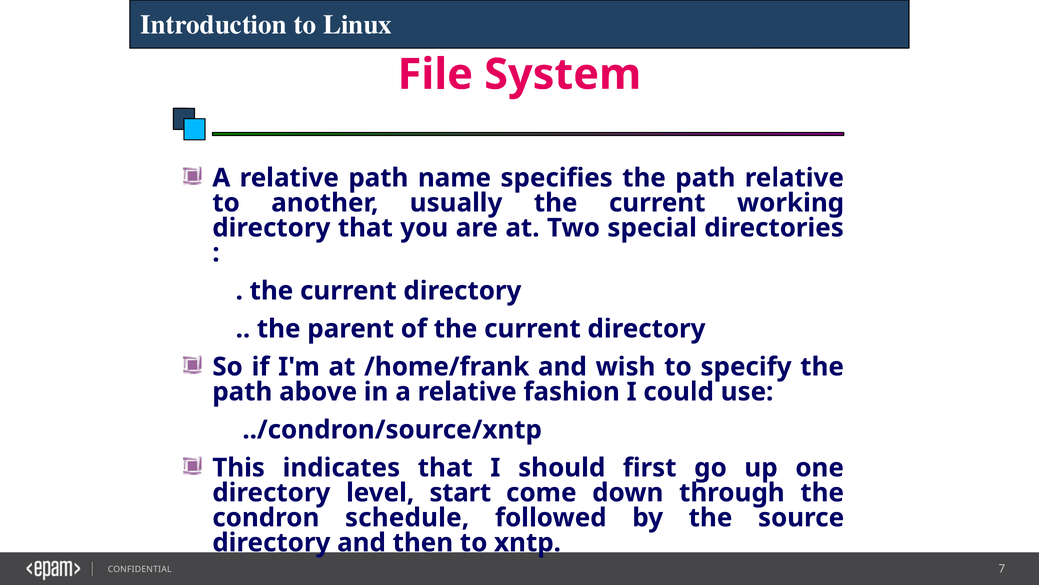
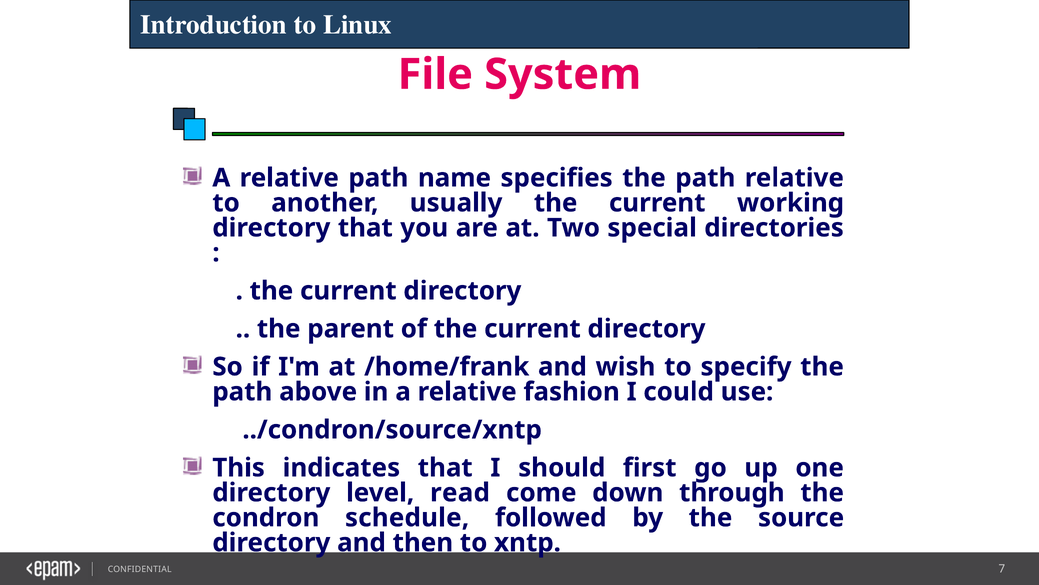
start: start -> read
